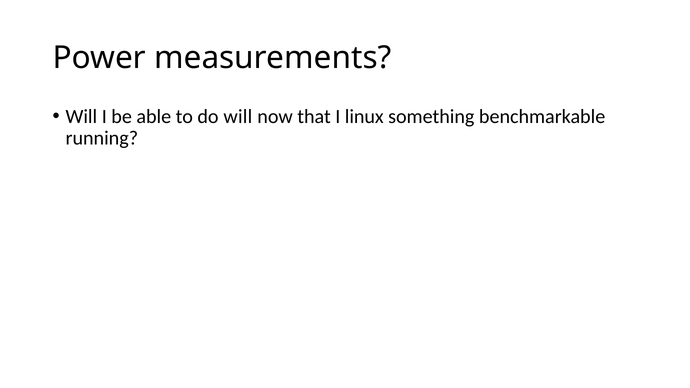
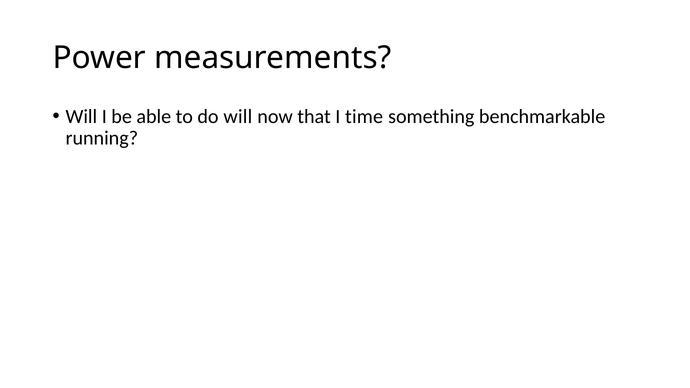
linux: linux -> time
